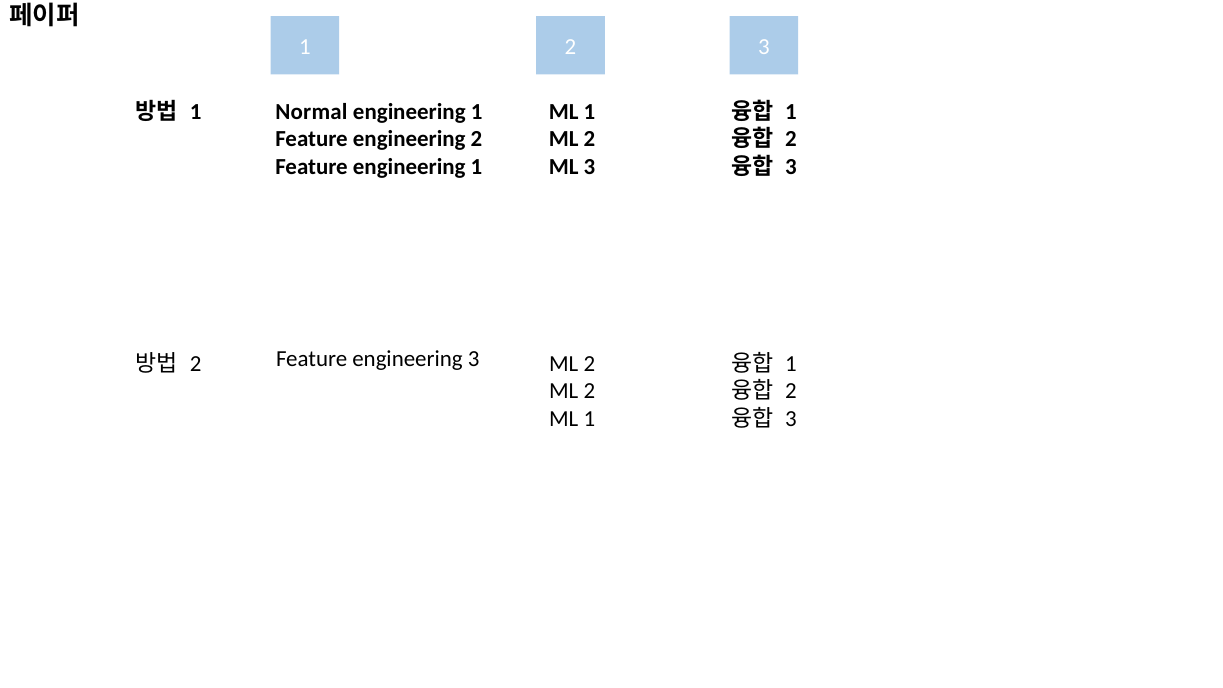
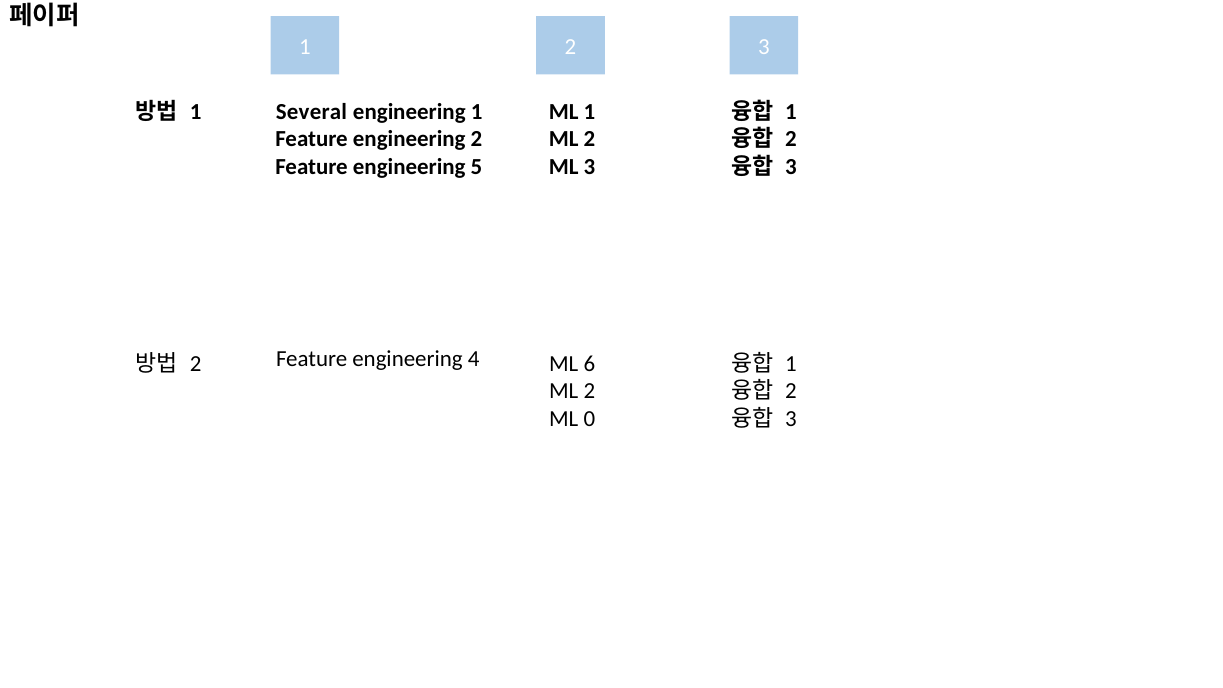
Normal: Normal -> Several
Feature engineering 1: 1 -> 5
engineering 3: 3 -> 4
2 at (589, 364): 2 -> 6
1 at (589, 419): 1 -> 0
